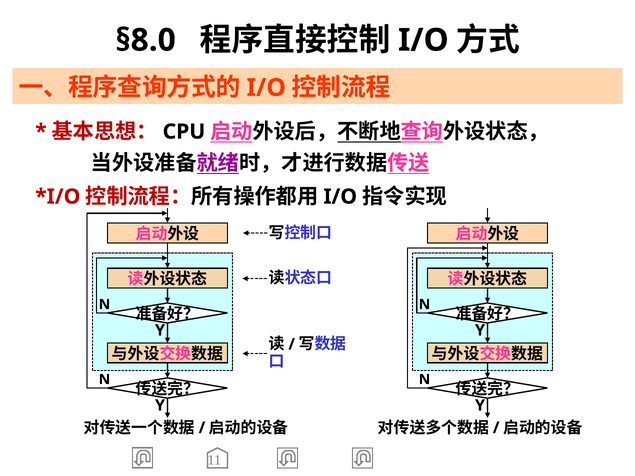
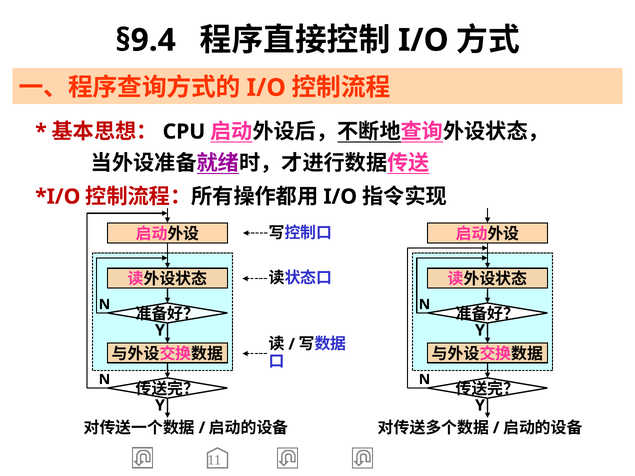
§8.0: §8.0 -> §9.4
